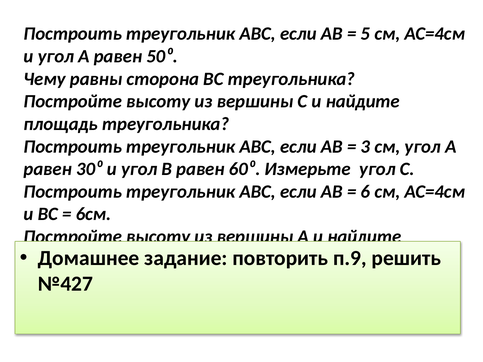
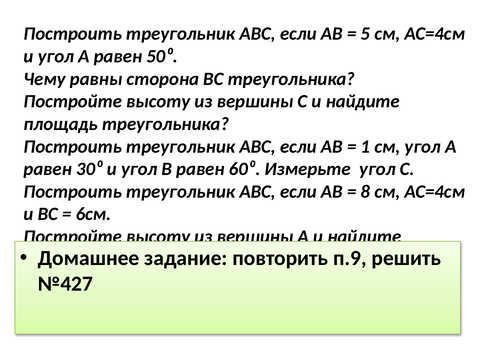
3: 3 -> 1
6: 6 -> 8
